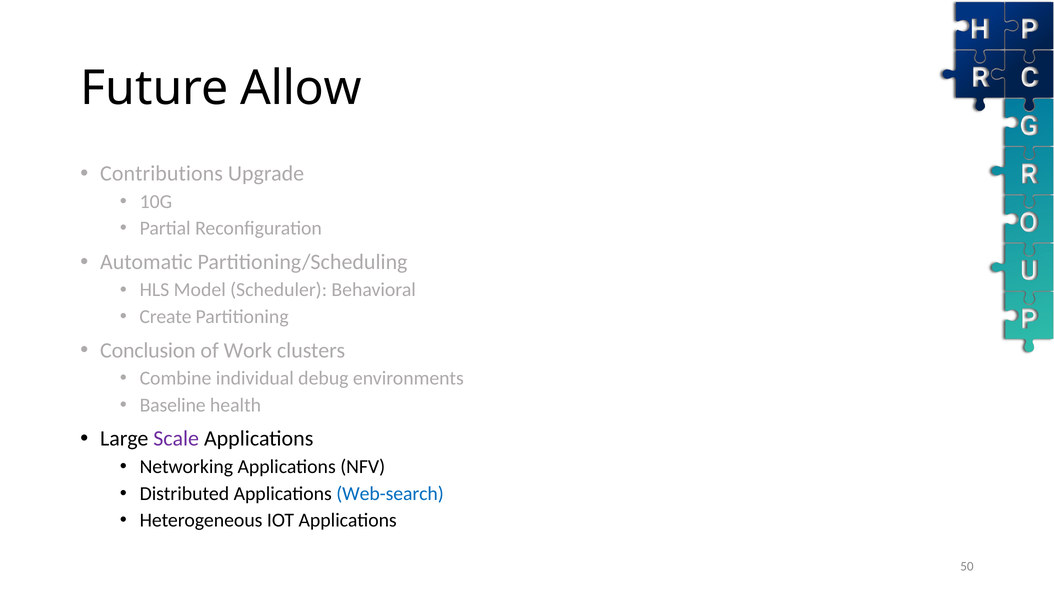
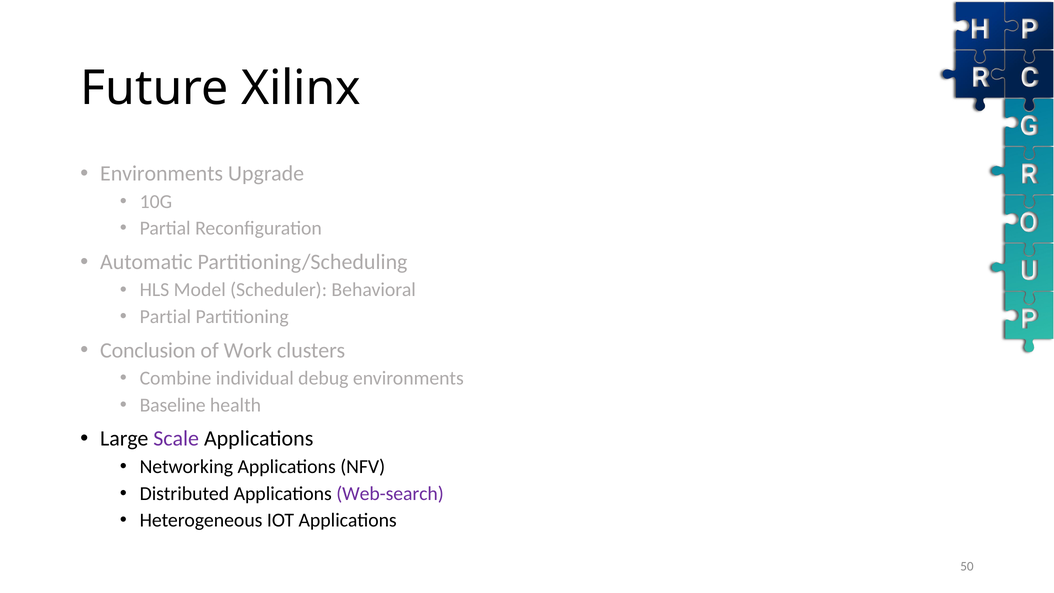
Allow: Allow -> Xilinx
Contributions at (161, 174): Contributions -> Environments
Create at (165, 317): Create -> Partial
Web-search colour: blue -> purple
